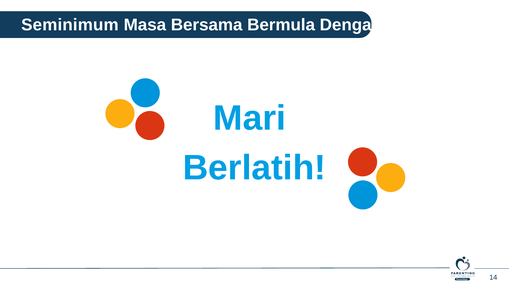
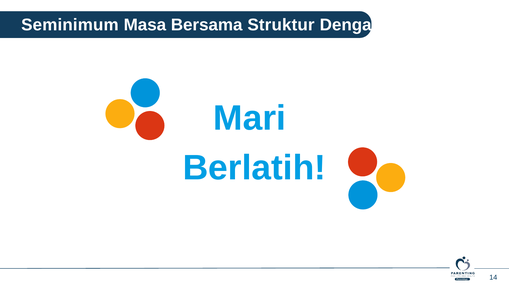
Bermula: Bermula -> Struktur
